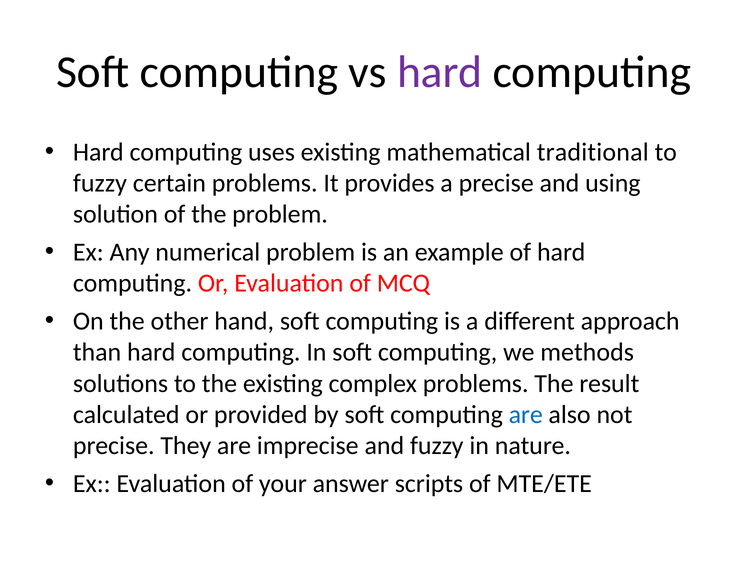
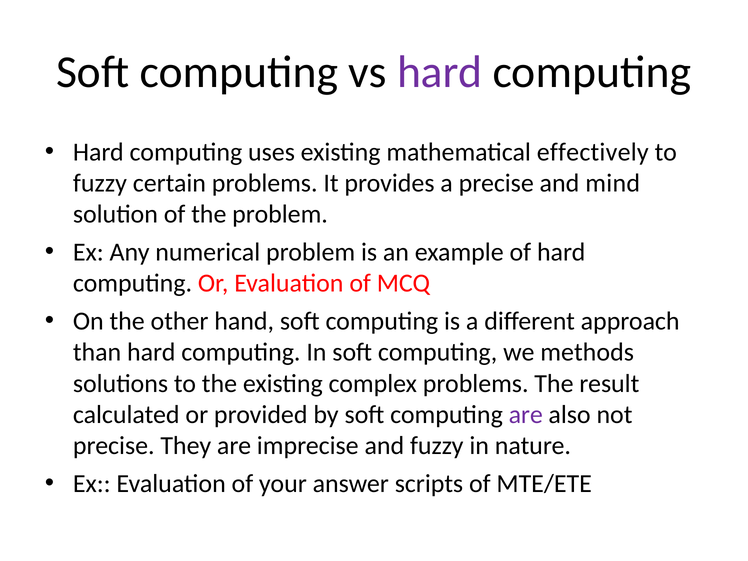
traditional: traditional -> effectively
using: using -> mind
are at (526, 415) colour: blue -> purple
